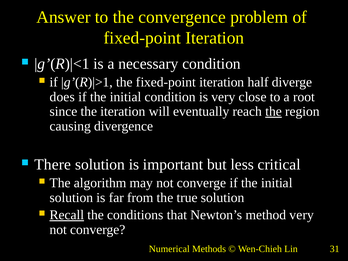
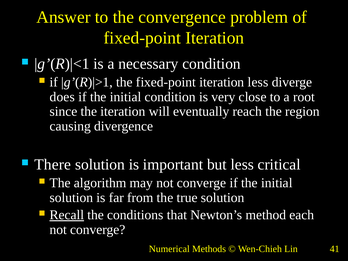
iteration half: half -> less
the at (274, 111) underline: present -> none
method very: very -> each
31: 31 -> 41
